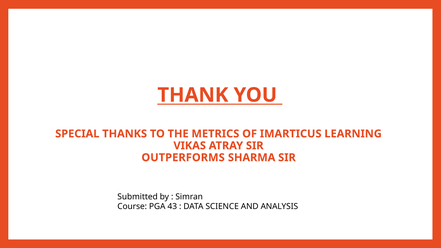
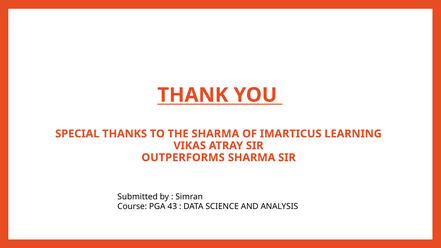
THE METRICS: METRICS -> SHARMA
